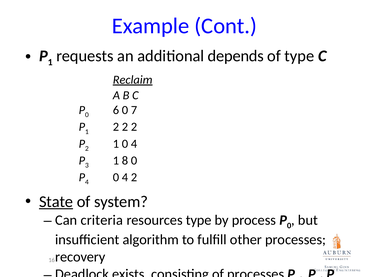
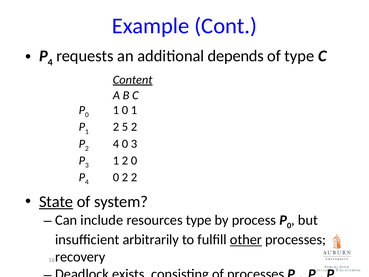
1 at (50, 62): 1 -> 4
Reclaim: Reclaim -> Content
6 at (116, 110): 6 -> 1
7 at (134, 110): 7 -> 1
1 2 2: 2 -> 5
2 1: 1 -> 4
4 at (134, 144): 4 -> 3
8 at (125, 160): 8 -> 2
4 at (125, 177): 4 -> 2
criteria: criteria -> include
algorithm: algorithm -> arbitrarily
other underline: none -> present
